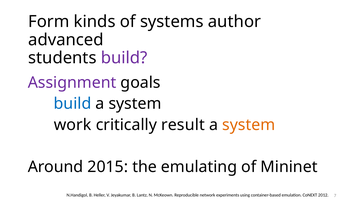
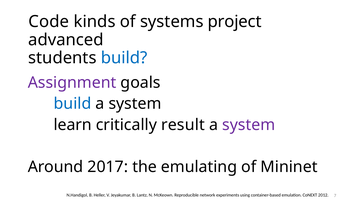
Form: Form -> Code
author: author -> project
build at (124, 58) colour: purple -> blue
work: work -> learn
system at (249, 125) colour: orange -> purple
2015: 2015 -> 2017
